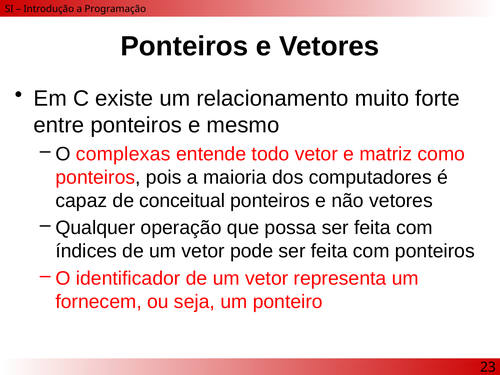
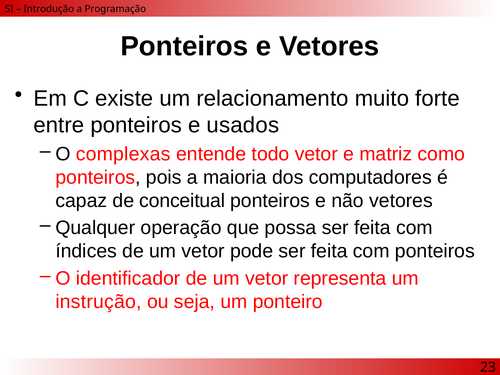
mesmo: mesmo -> usados
fornecem: fornecem -> instrução
